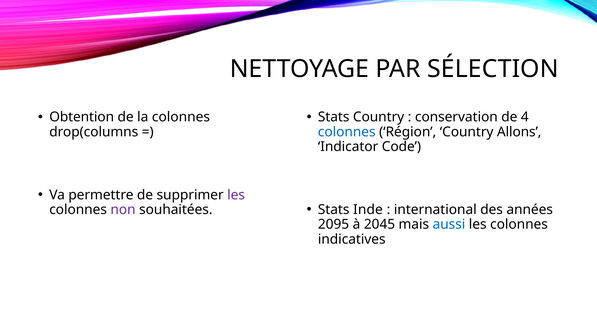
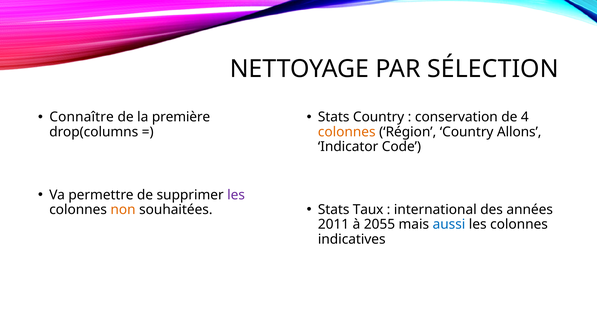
Obtention: Obtention -> Connaître
la colonnes: colonnes -> première
colonnes at (347, 132) colour: blue -> orange
Inde: Inde -> Taux
non colour: purple -> orange
2095: 2095 -> 2011
2045: 2045 -> 2055
